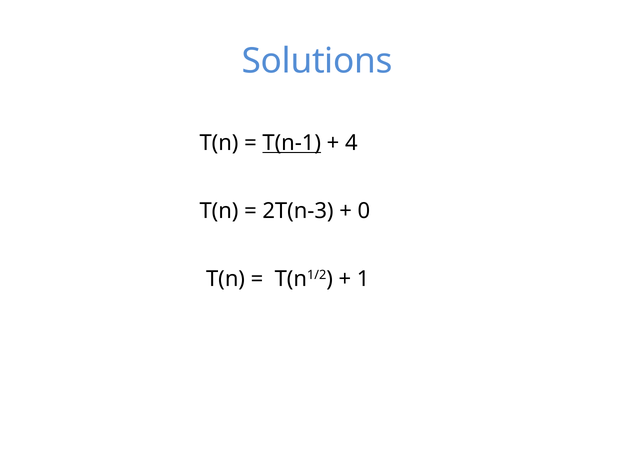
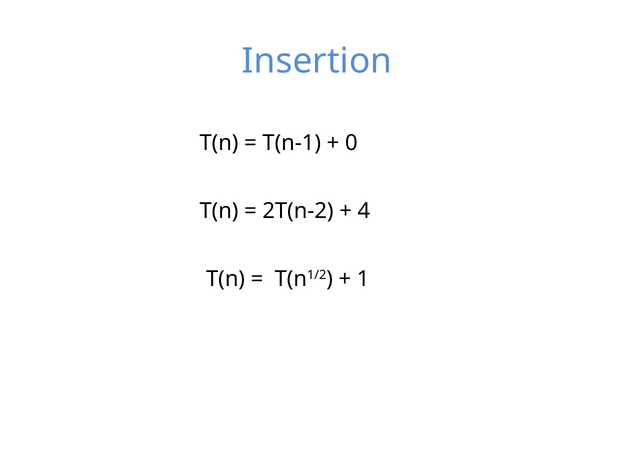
Solutions: Solutions -> Insertion
T(n-1 underline: present -> none
4: 4 -> 0
2T(n-3: 2T(n-3 -> 2T(n-2
0: 0 -> 4
